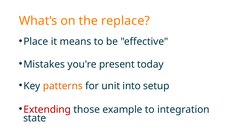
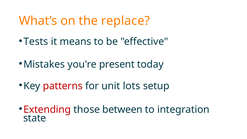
Place: Place -> Tests
patterns colour: orange -> red
into: into -> lots
example: example -> between
